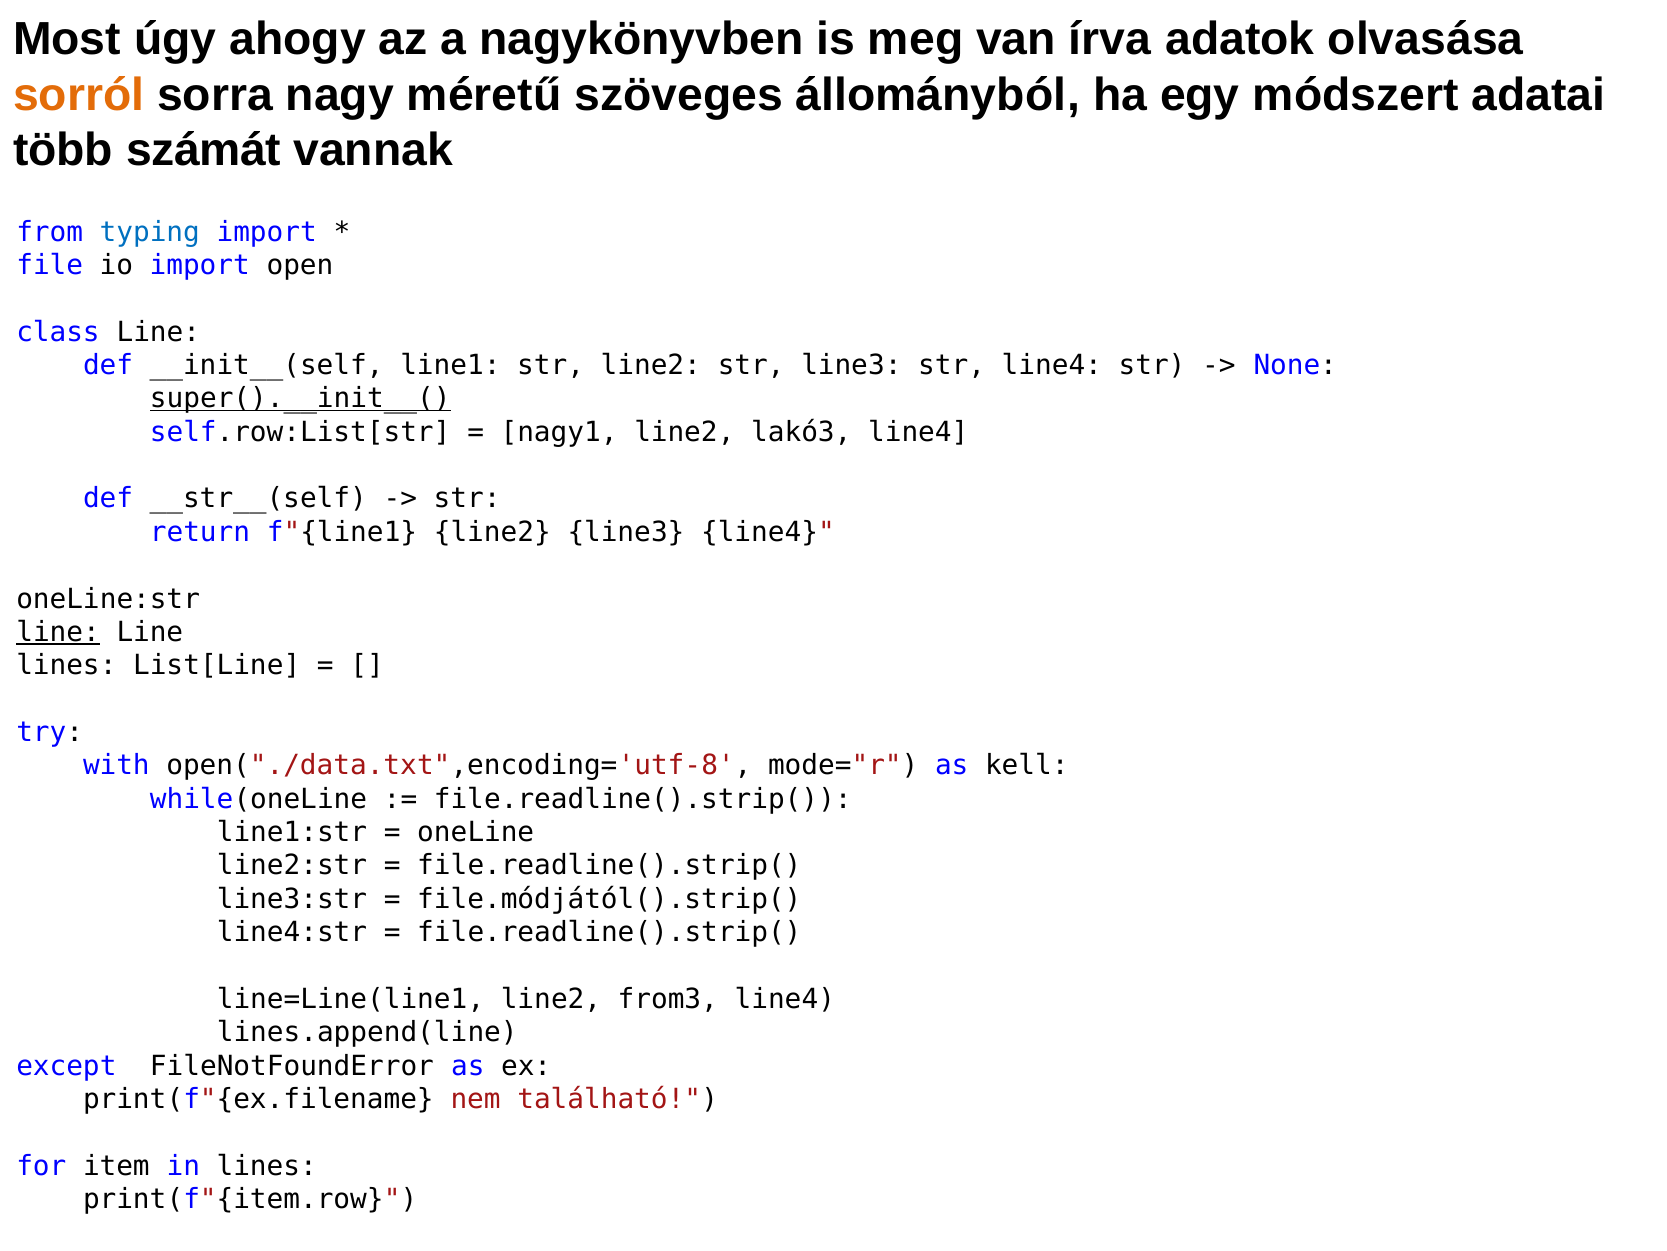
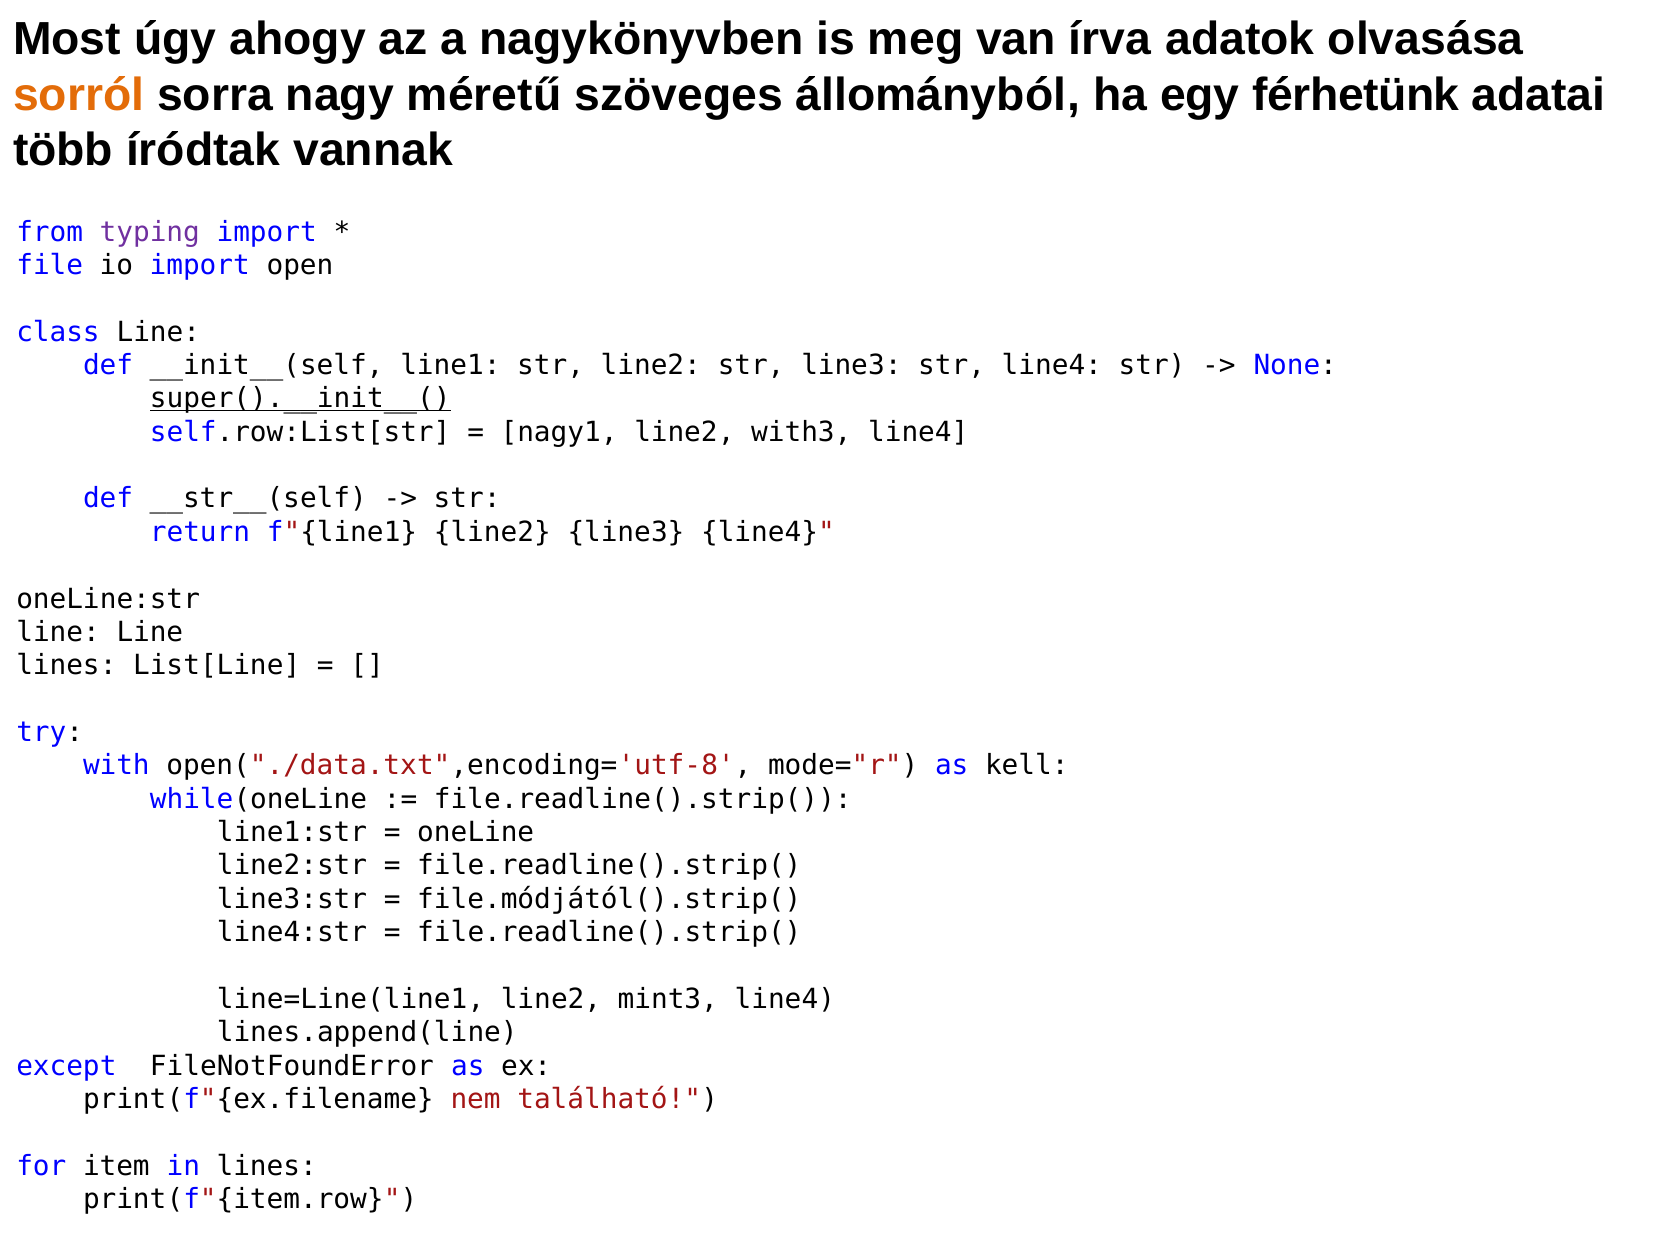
módszert: módszert -> férhetünk
számát: számát -> íródtak
typing colour: blue -> purple
lakó3: lakó3 -> with3
line at (58, 632) underline: present -> none
from3: from3 -> mint3
